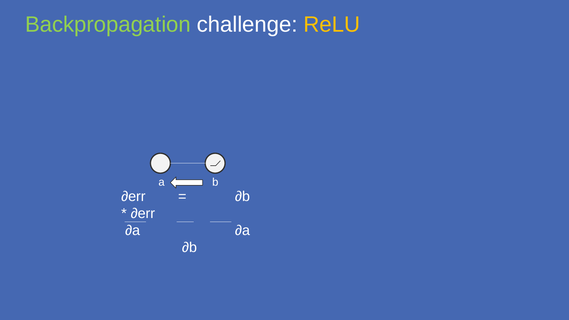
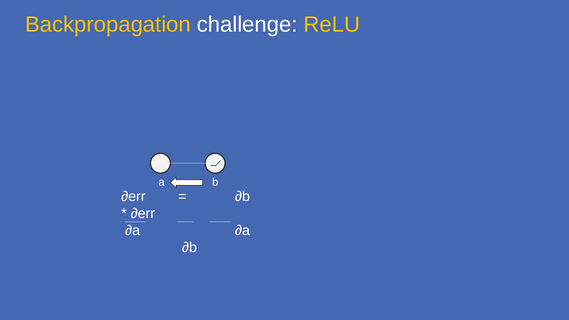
Backpropagation colour: light green -> yellow
